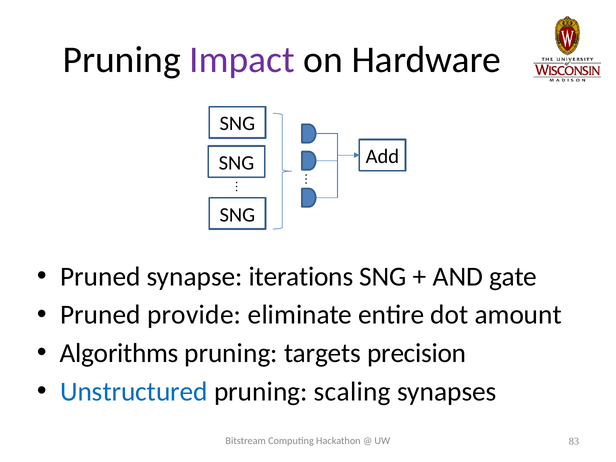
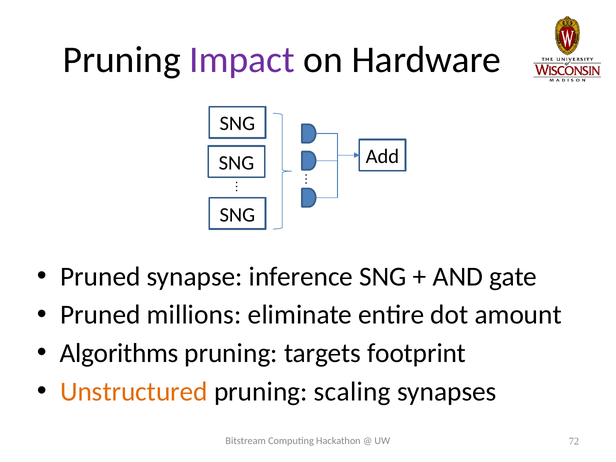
iterations: iterations -> inference
provide: provide -> millions
precision: precision -> footprint
Unstructured colour: blue -> orange
83: 83 -> 72
